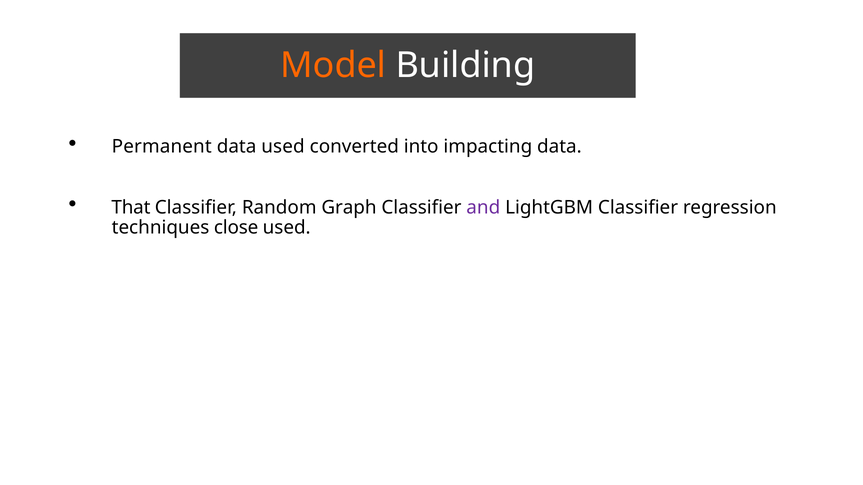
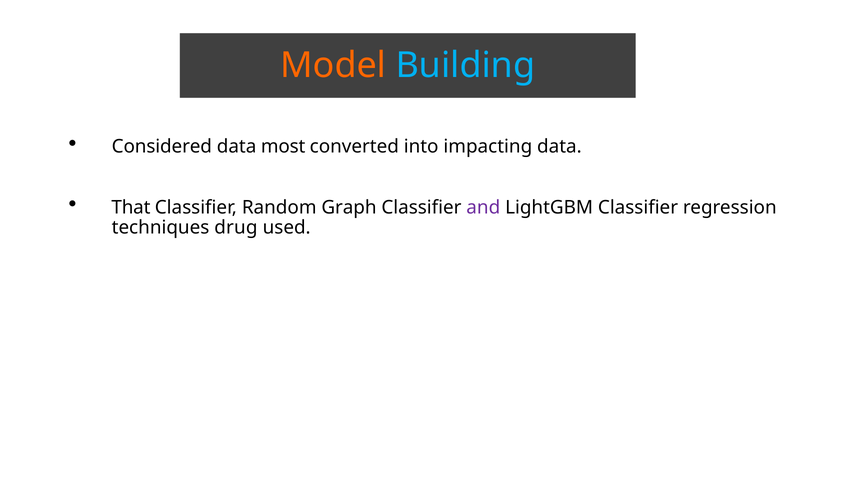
Building colour: white -> light blue
Permanent: Permanent -> Considered
data used: used -> most
close: close -> drug
